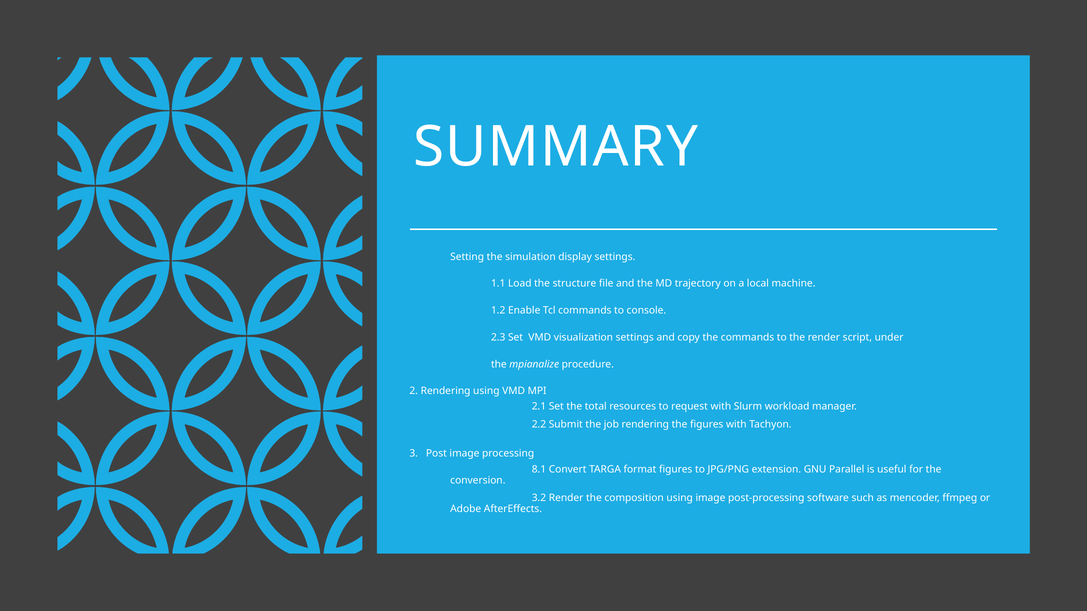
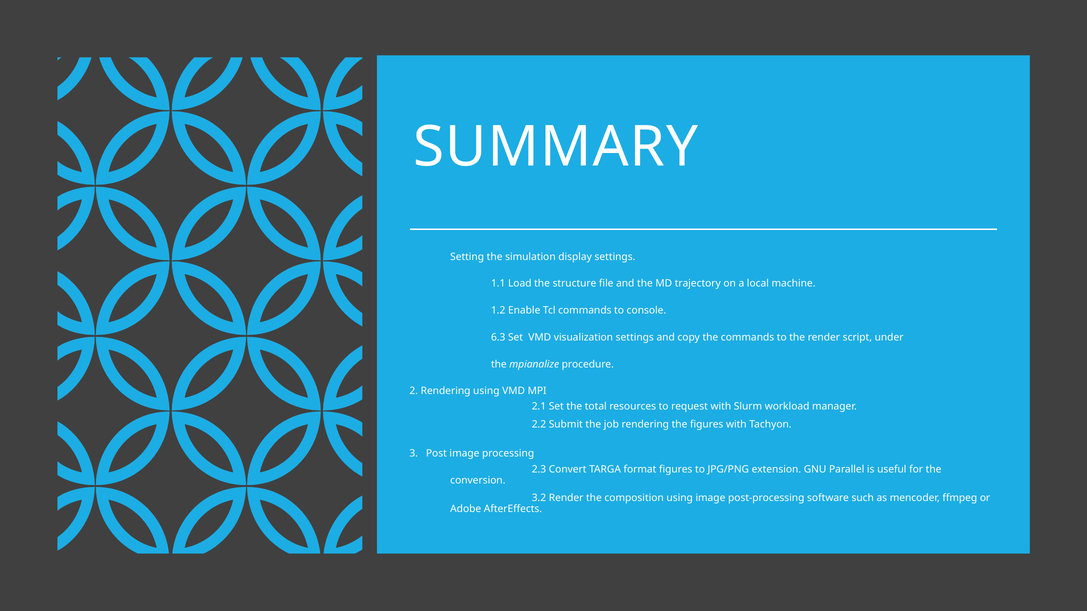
2.3: 2.3 -> 6.3
8.1: 8.1 -> 2.3
